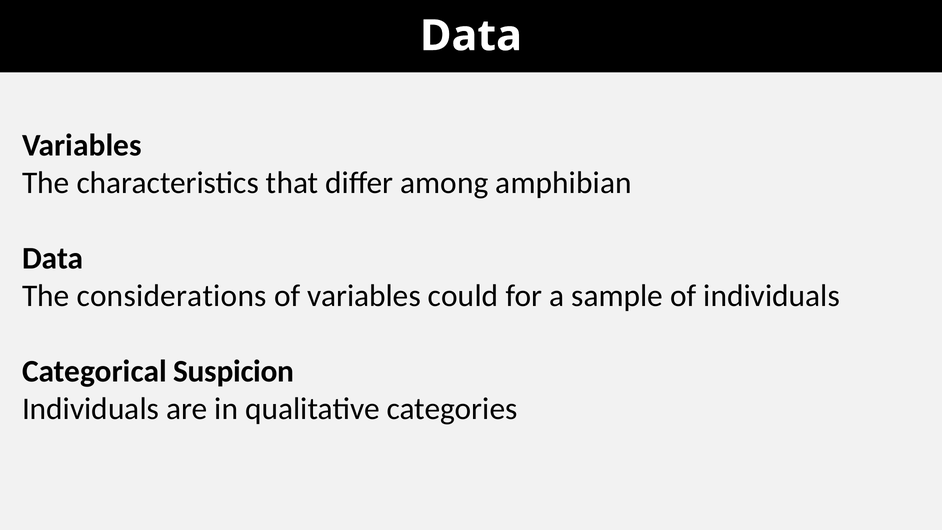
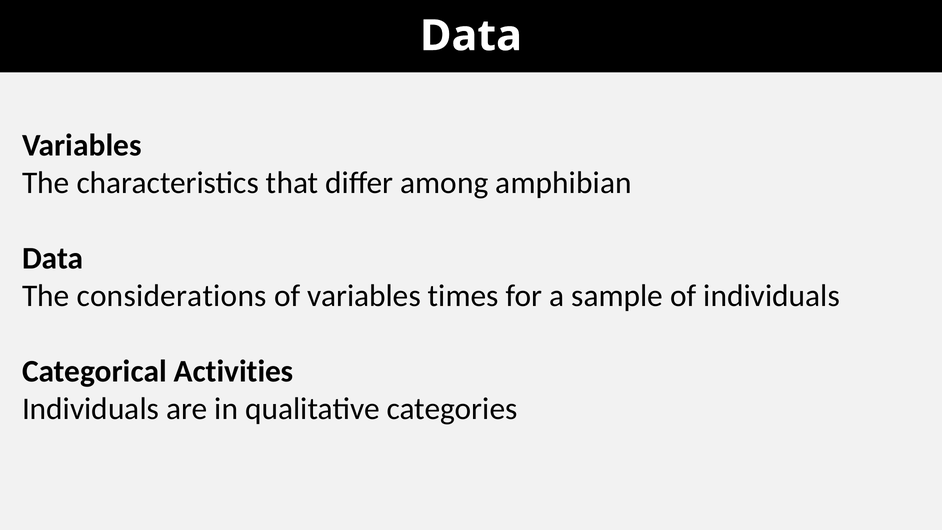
could: could -> times
Suspicion: Suspicion -> Activities
